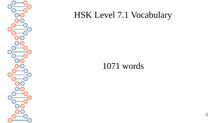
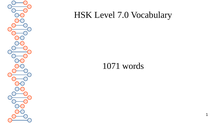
7.1: 7.1 -> 7.0
